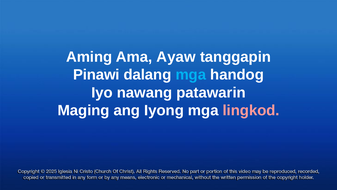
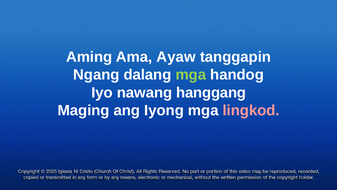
Pinawi: Pinawi -> Ngang
mga at (191, 75) colour: light blue -> light green
patawarin: patawarin -> hanggang
